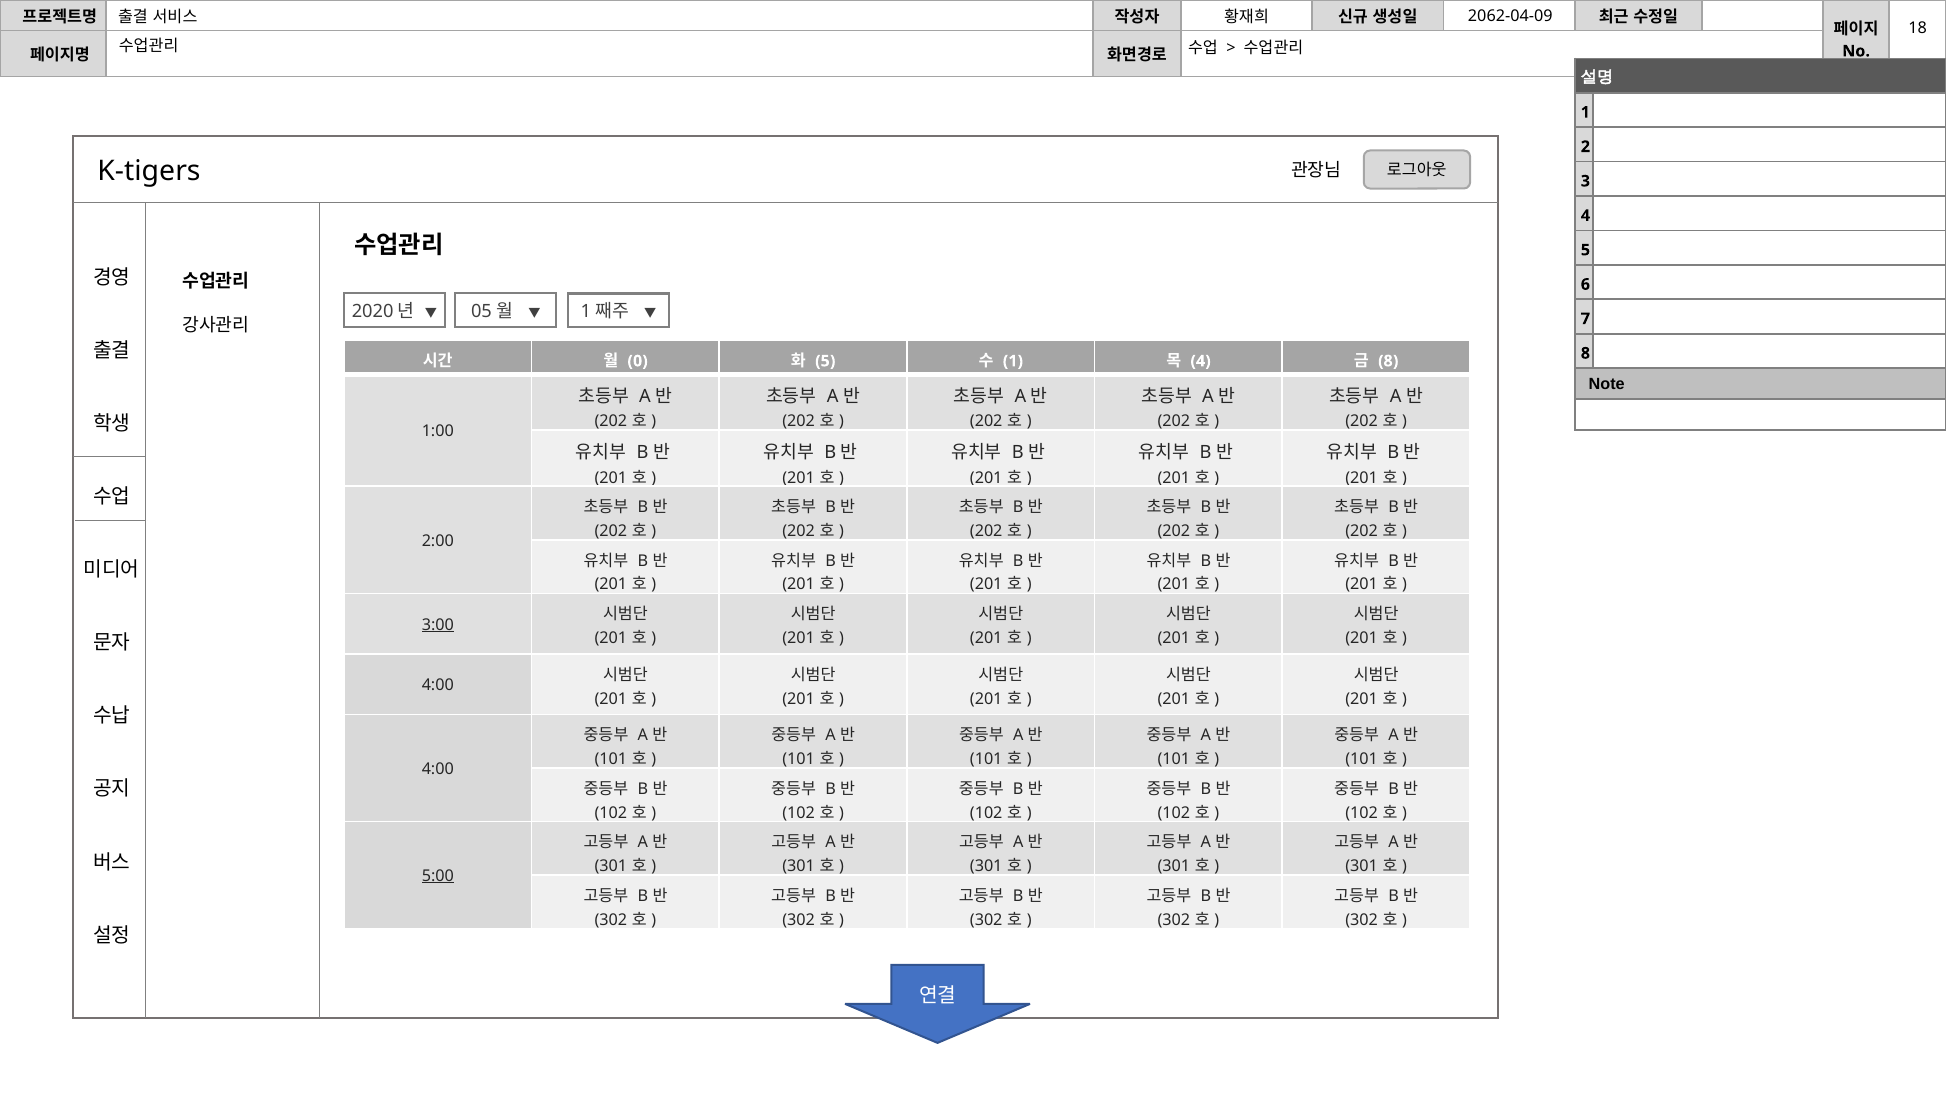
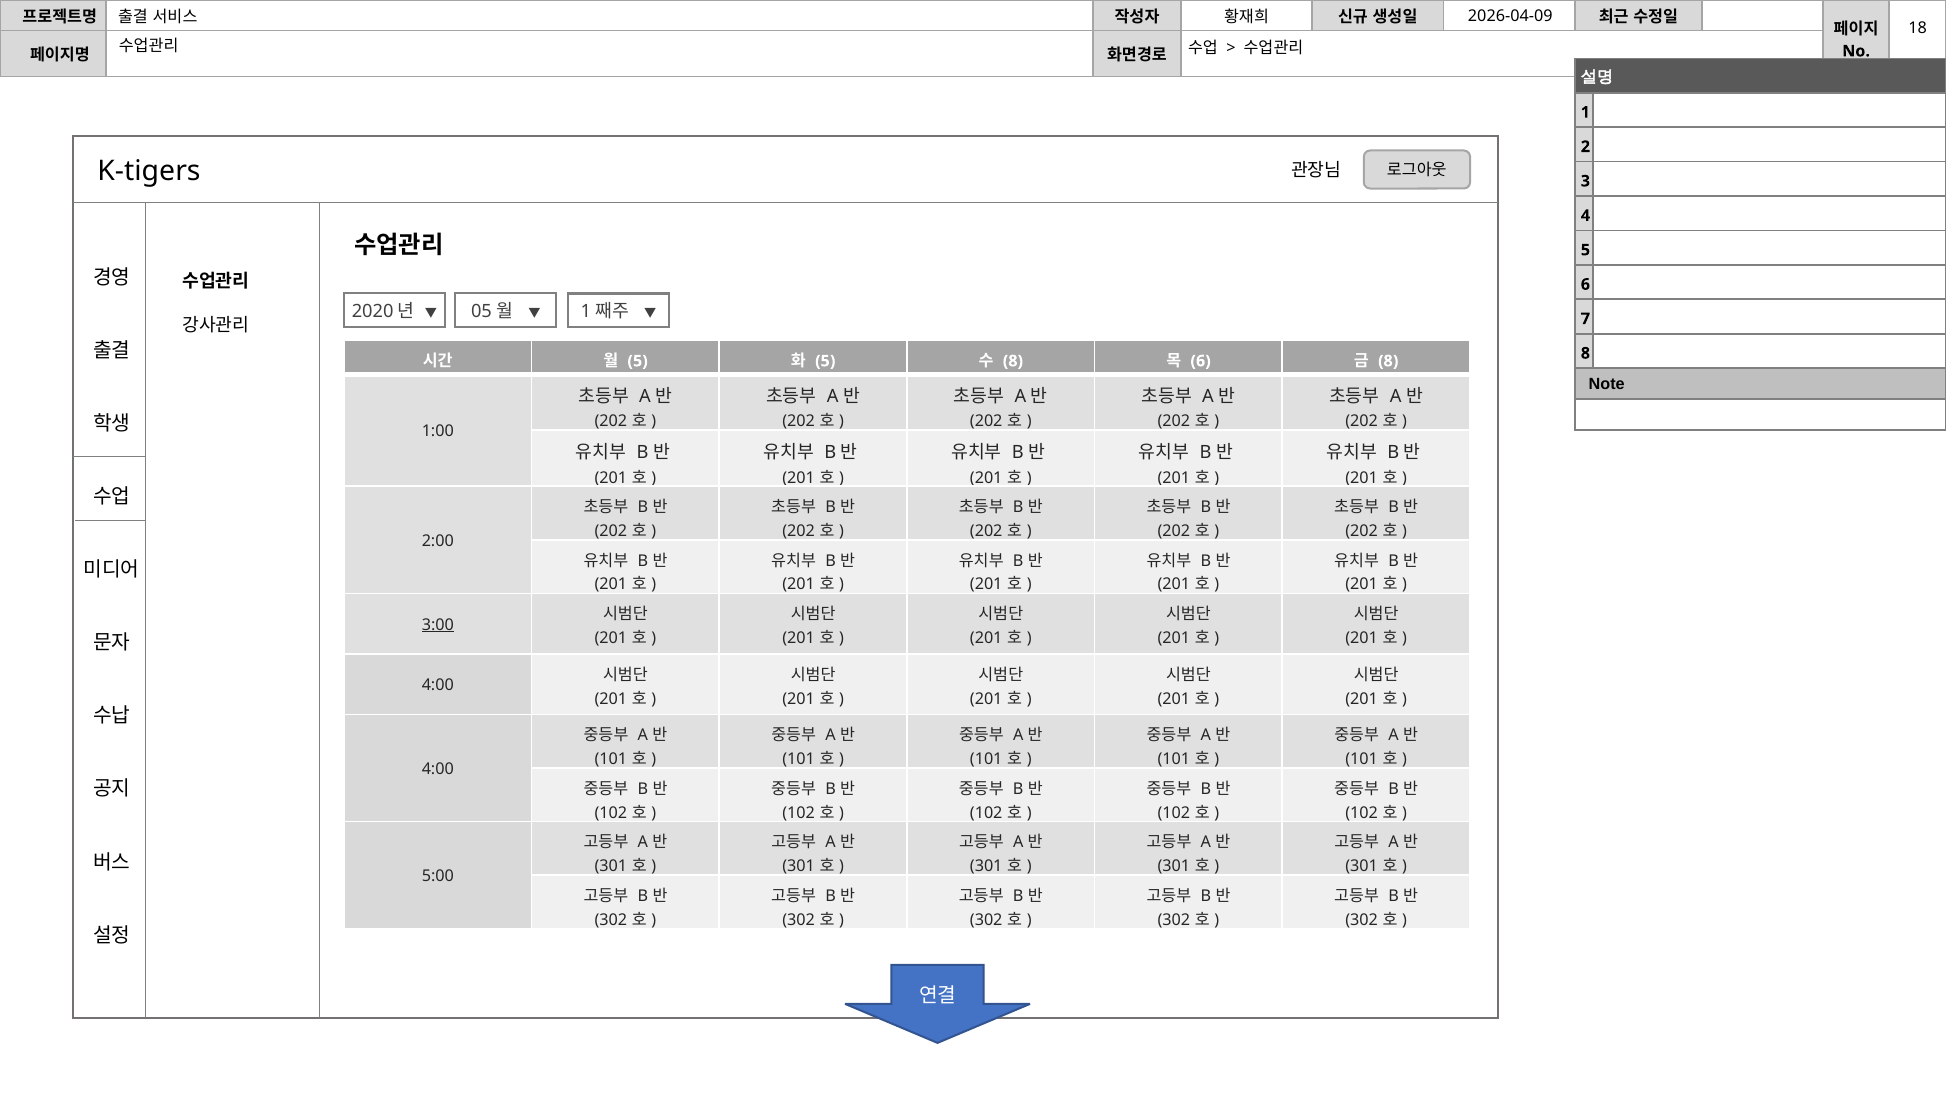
2062-04-09: 2062-04-09 -> 2026-04-09
0 at (638, 361): 0 -> 5
1 at (1013, 361): 1 -> 8
4 at (1201, 361): 4 -> 6
5:00 underline: present -> none
